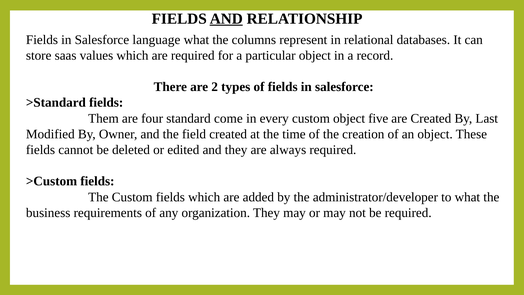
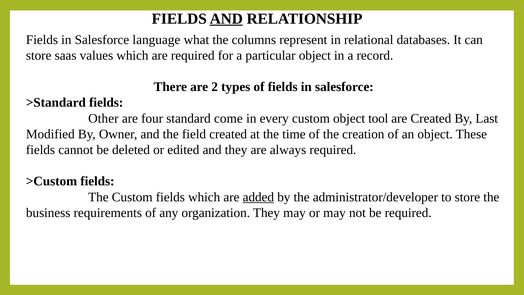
Them: Them -> Other
five: five -> tool
added underline: none -> present
to what: what -> store
